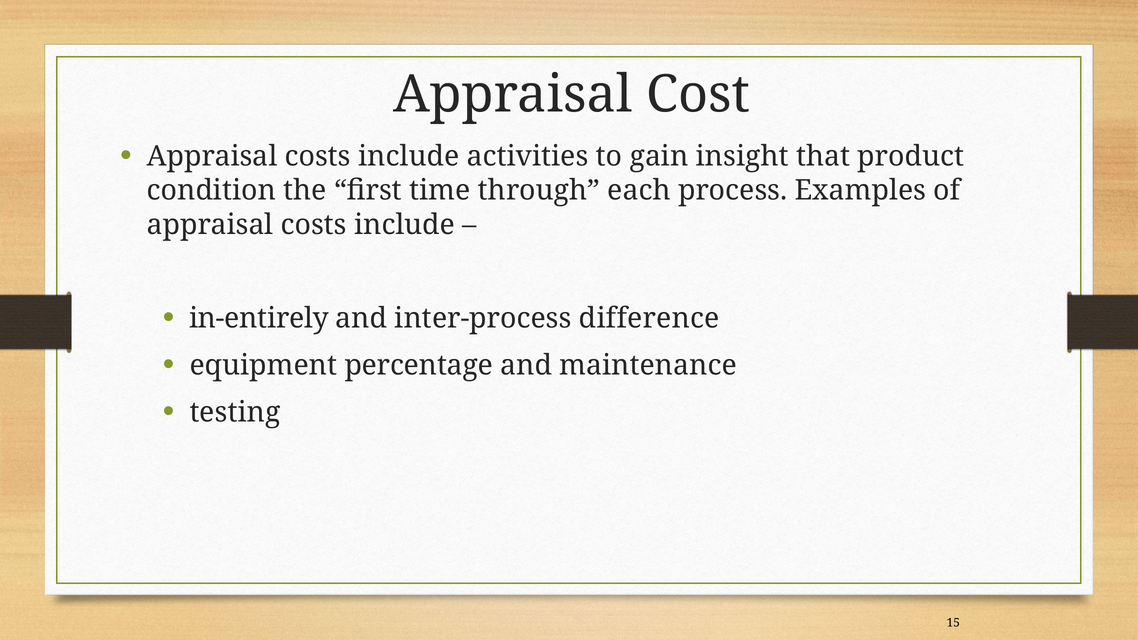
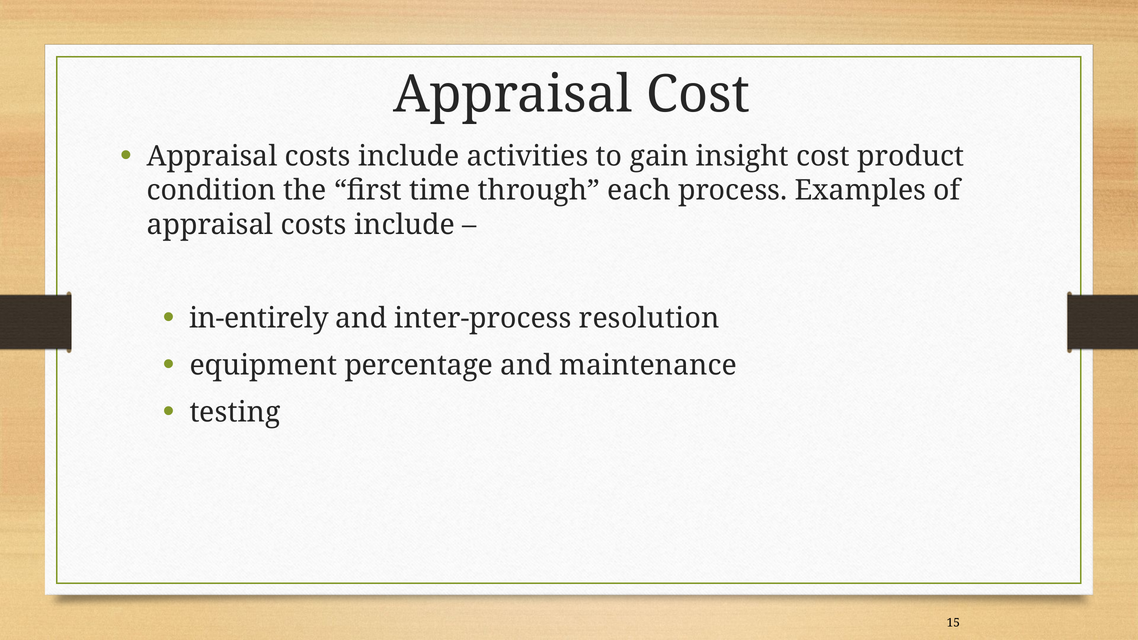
insight that: that -> cost
difference: difference -> resolution
